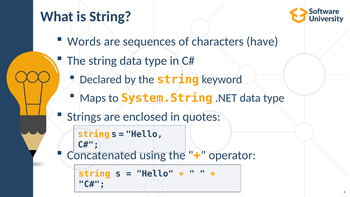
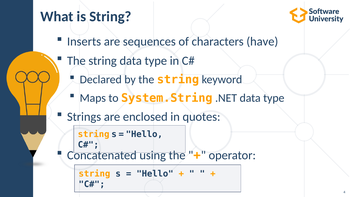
Words: Words -> Inserts
